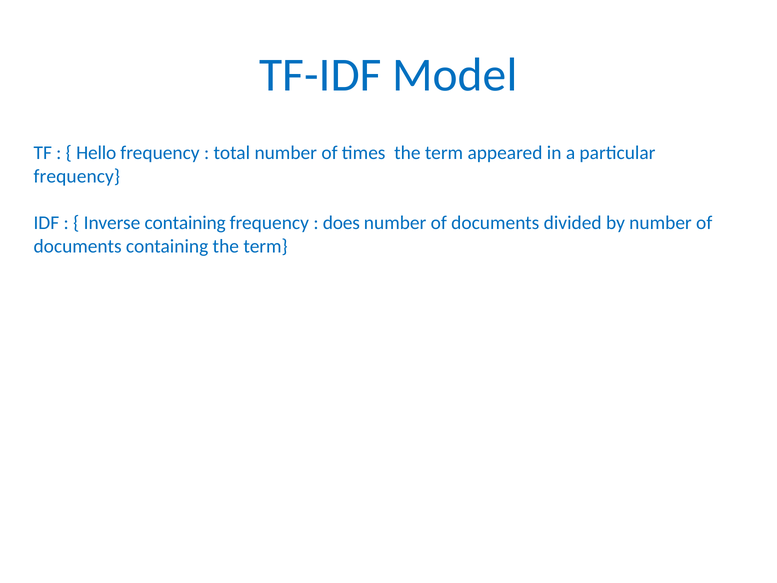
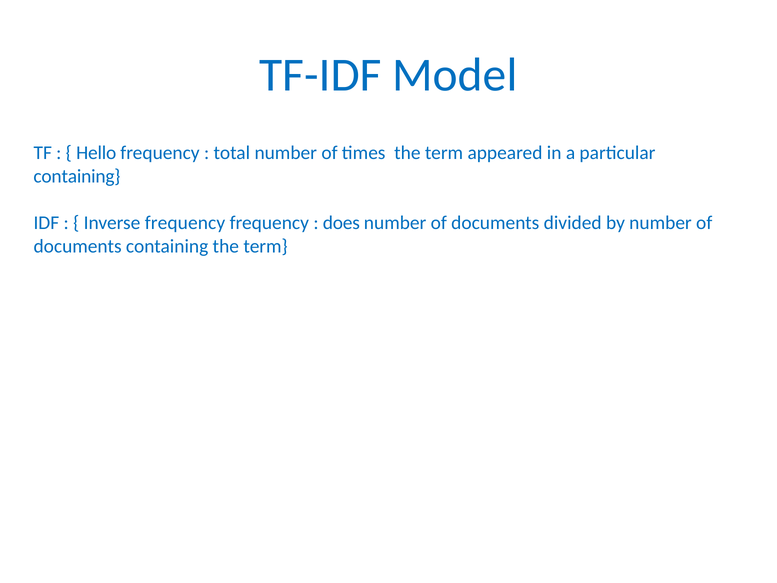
frequency at (77, 176): frequency -> containing
Inverse containing: containing -> frequency
